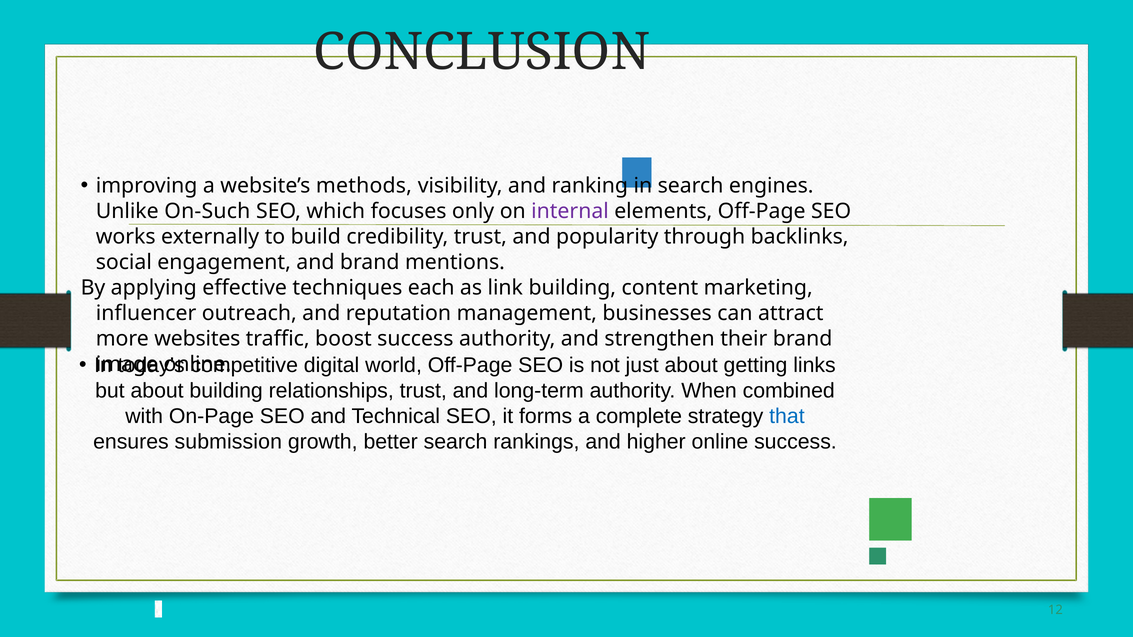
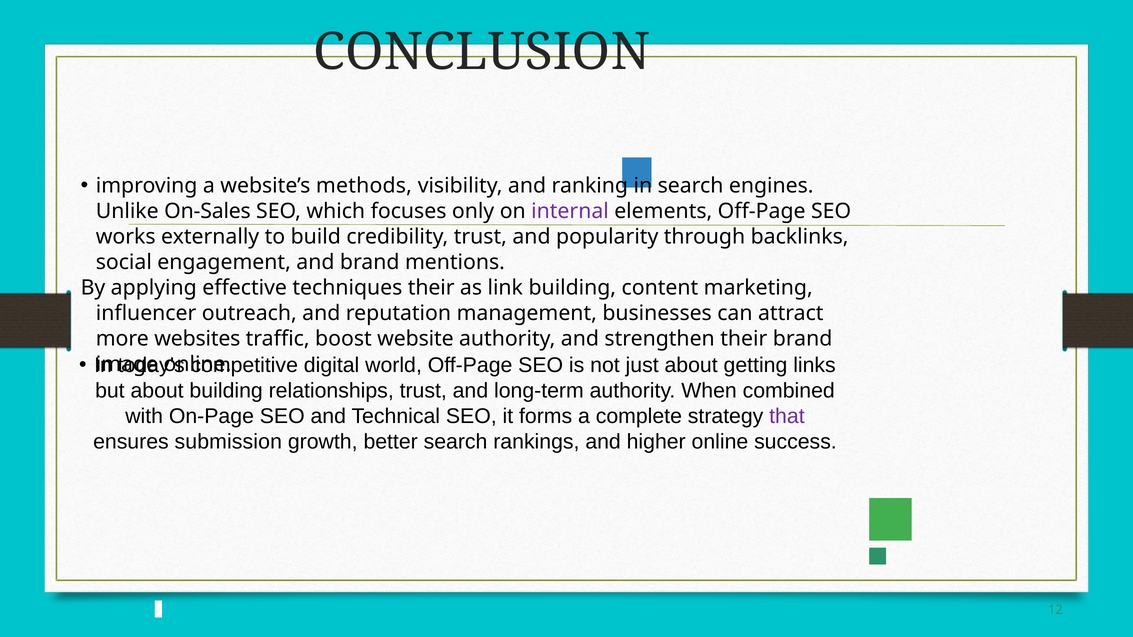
On-Such: On-Such -> On-Sales
techniques each: each -> their
boost success: success -> website
that colour: blue -> purple
